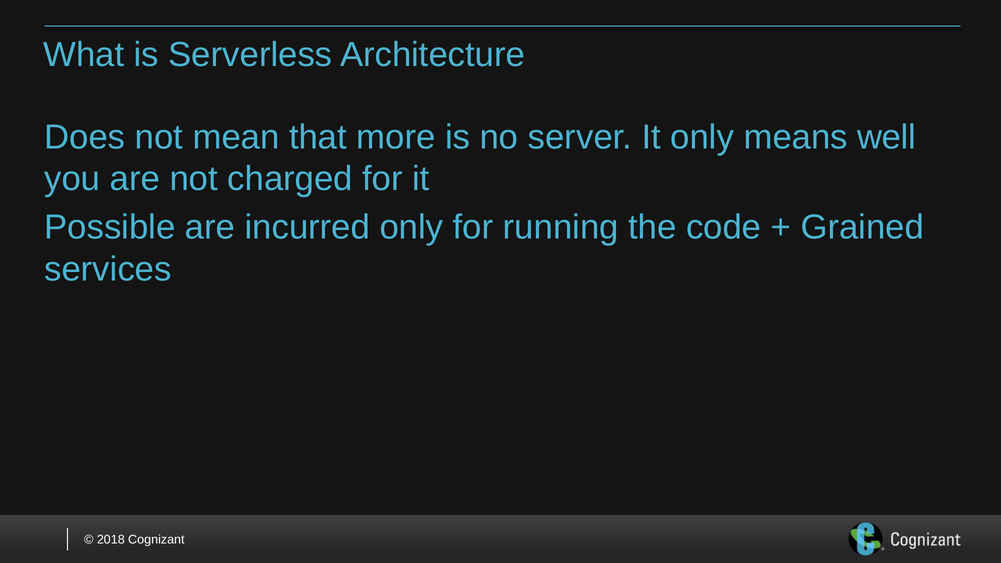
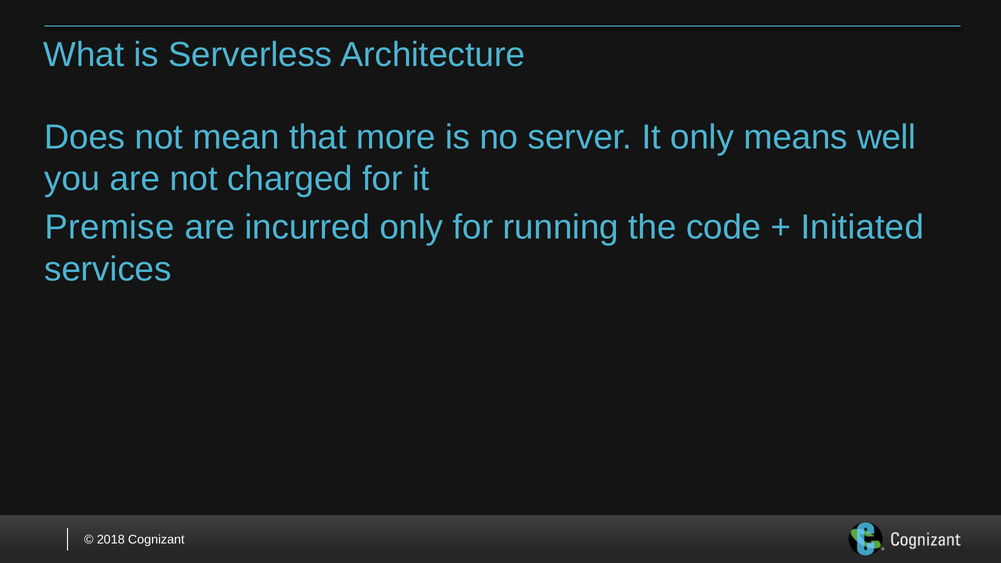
Possible: Possible -> Premise
Grained: Grained -> Initiated
